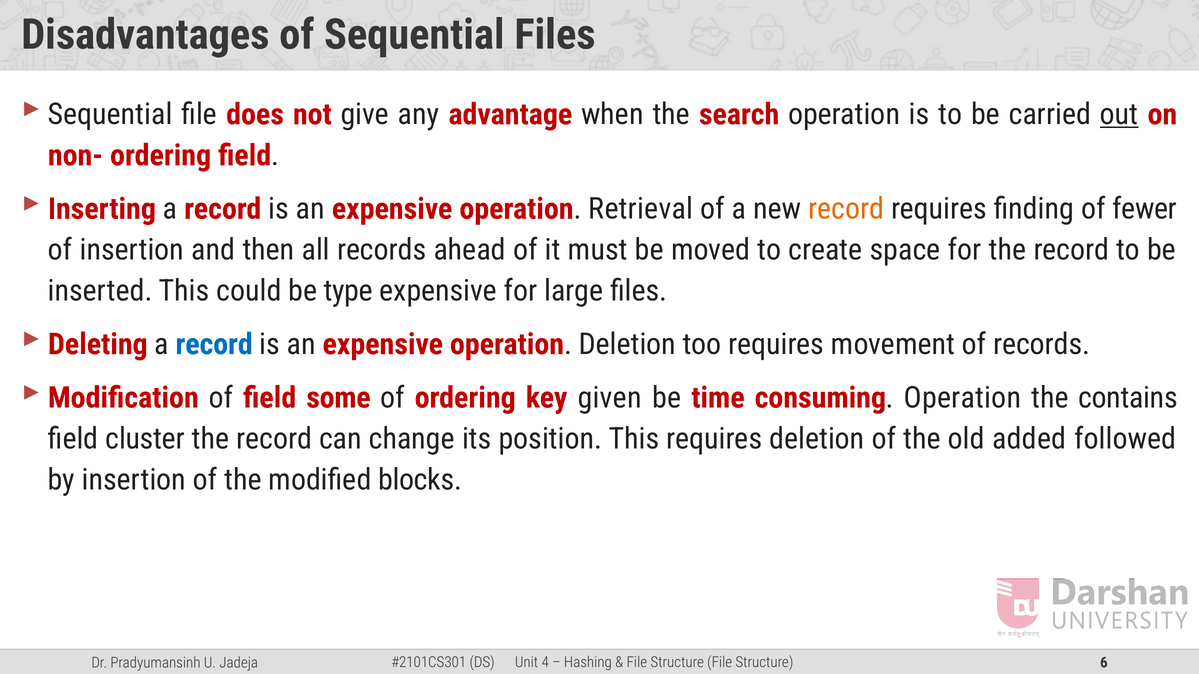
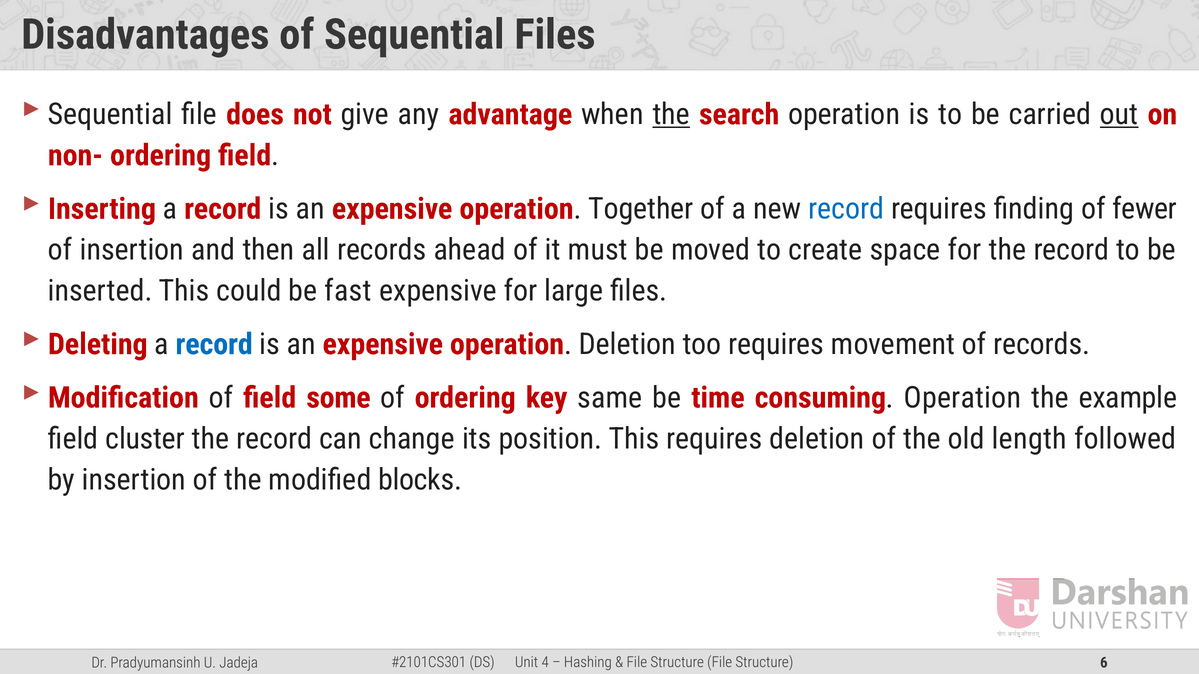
the at (671, 115) underline: none -> present
Retrieval: Retrieval -> Together
record at (846, 209) colour: orange -> blue
type: type -> fast
given: given -> same
contains: contains -> example
added: added -> length
